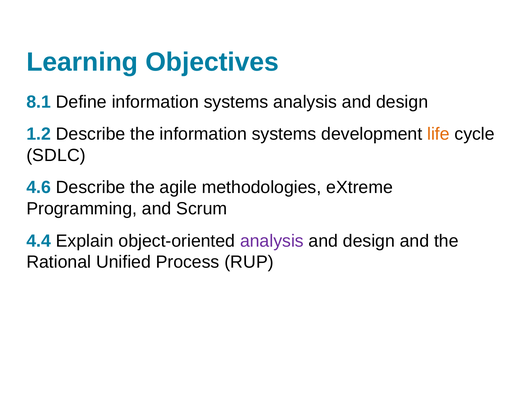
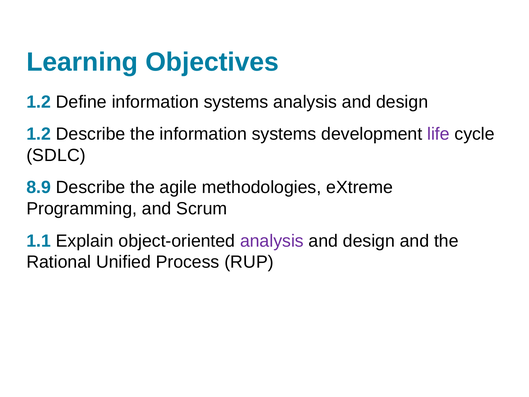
8.1 at (39, 102): 8.1 -> 1.2
life colour: orange -> purple
4.6: 4.6 -> 8.9
4.4: 4.4 -> 1.1
